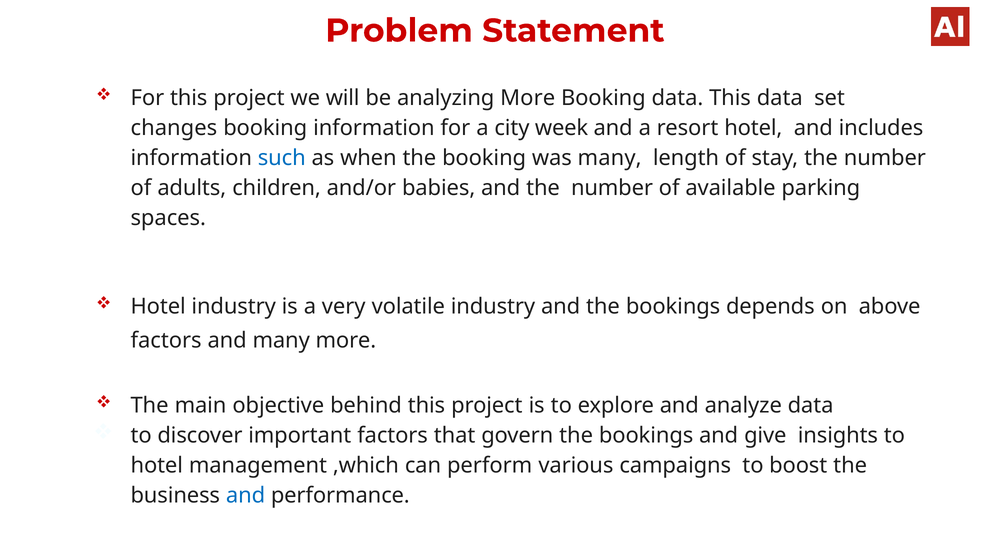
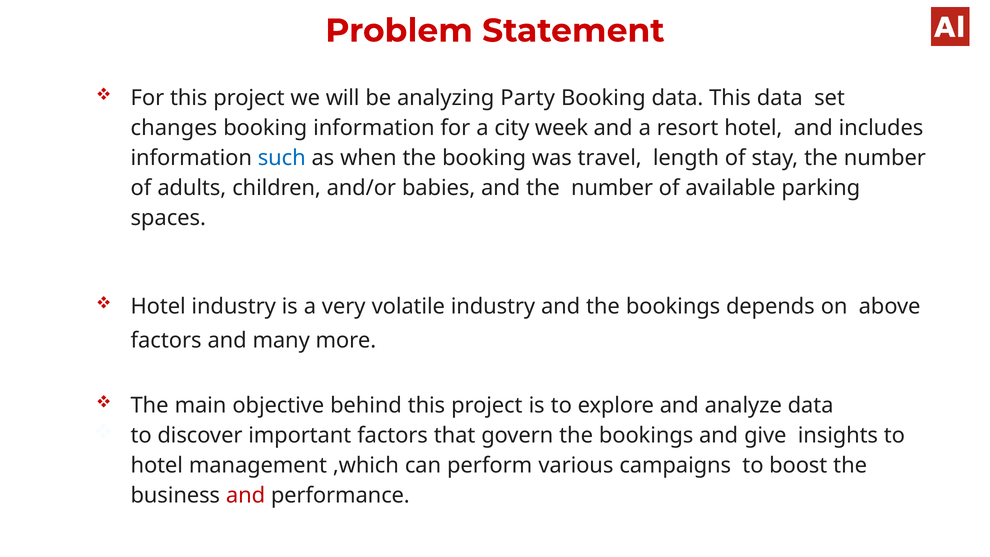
analyzing More: More -> Party
was many: many -> travel
and at (246, 496) colour: blue -> red
